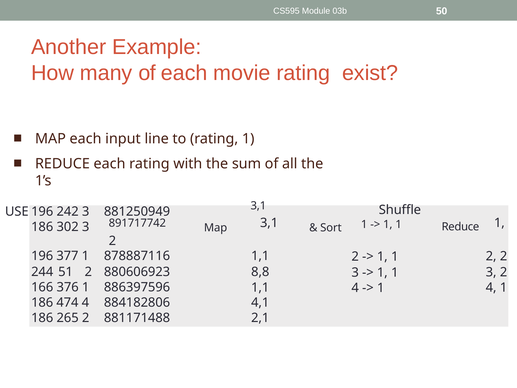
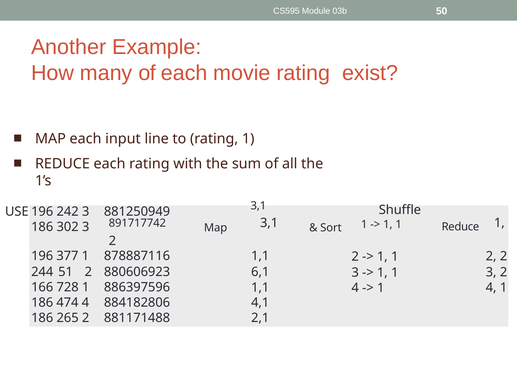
8,8: 8,8 -> 6,1
376: 376 -> 728
